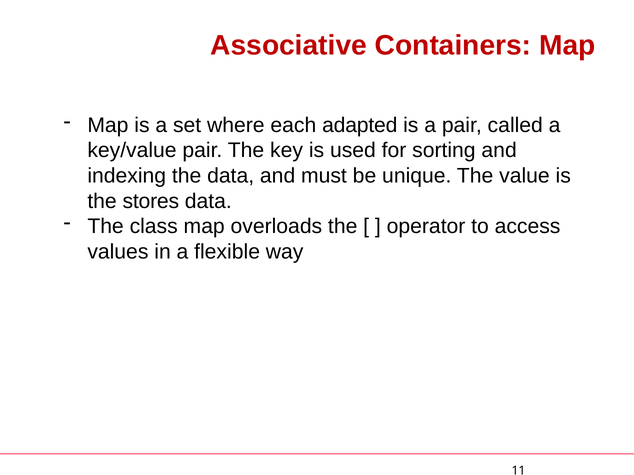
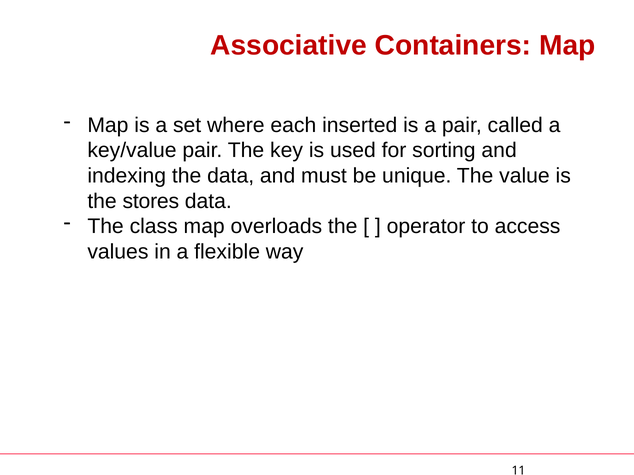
adapted: adapted -> inserted
